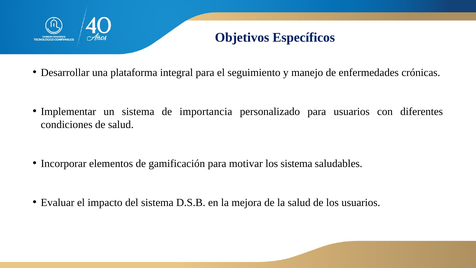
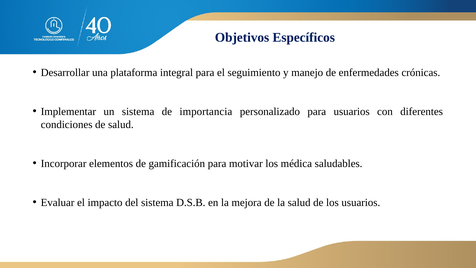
los sistema: sistema -> médica
